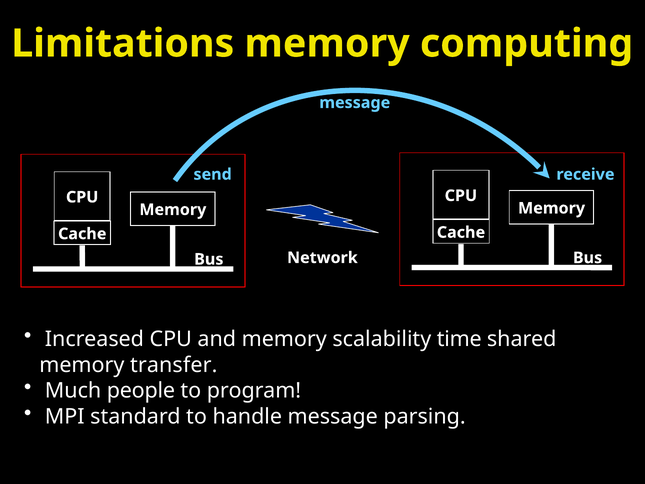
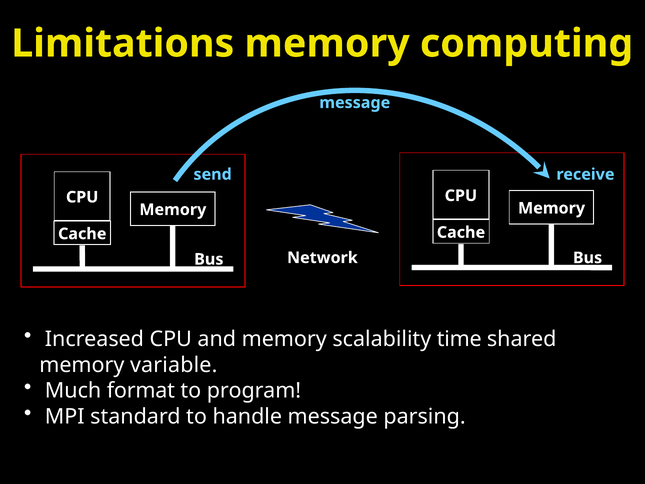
transfer: transfer -> variable
people: people -> format
